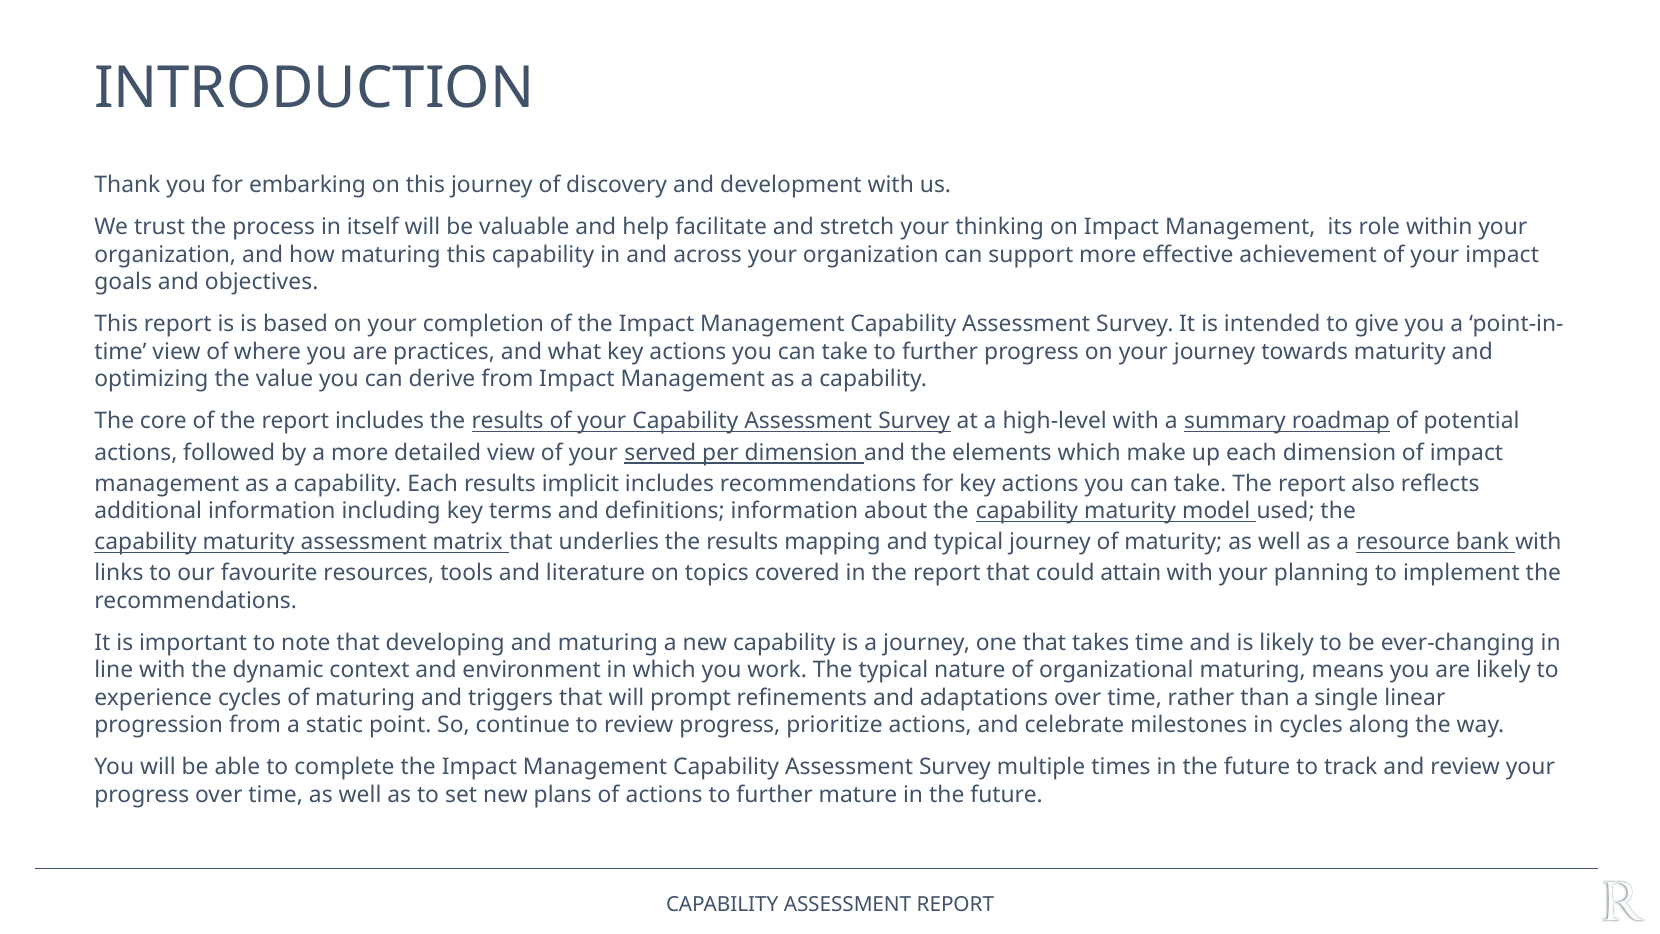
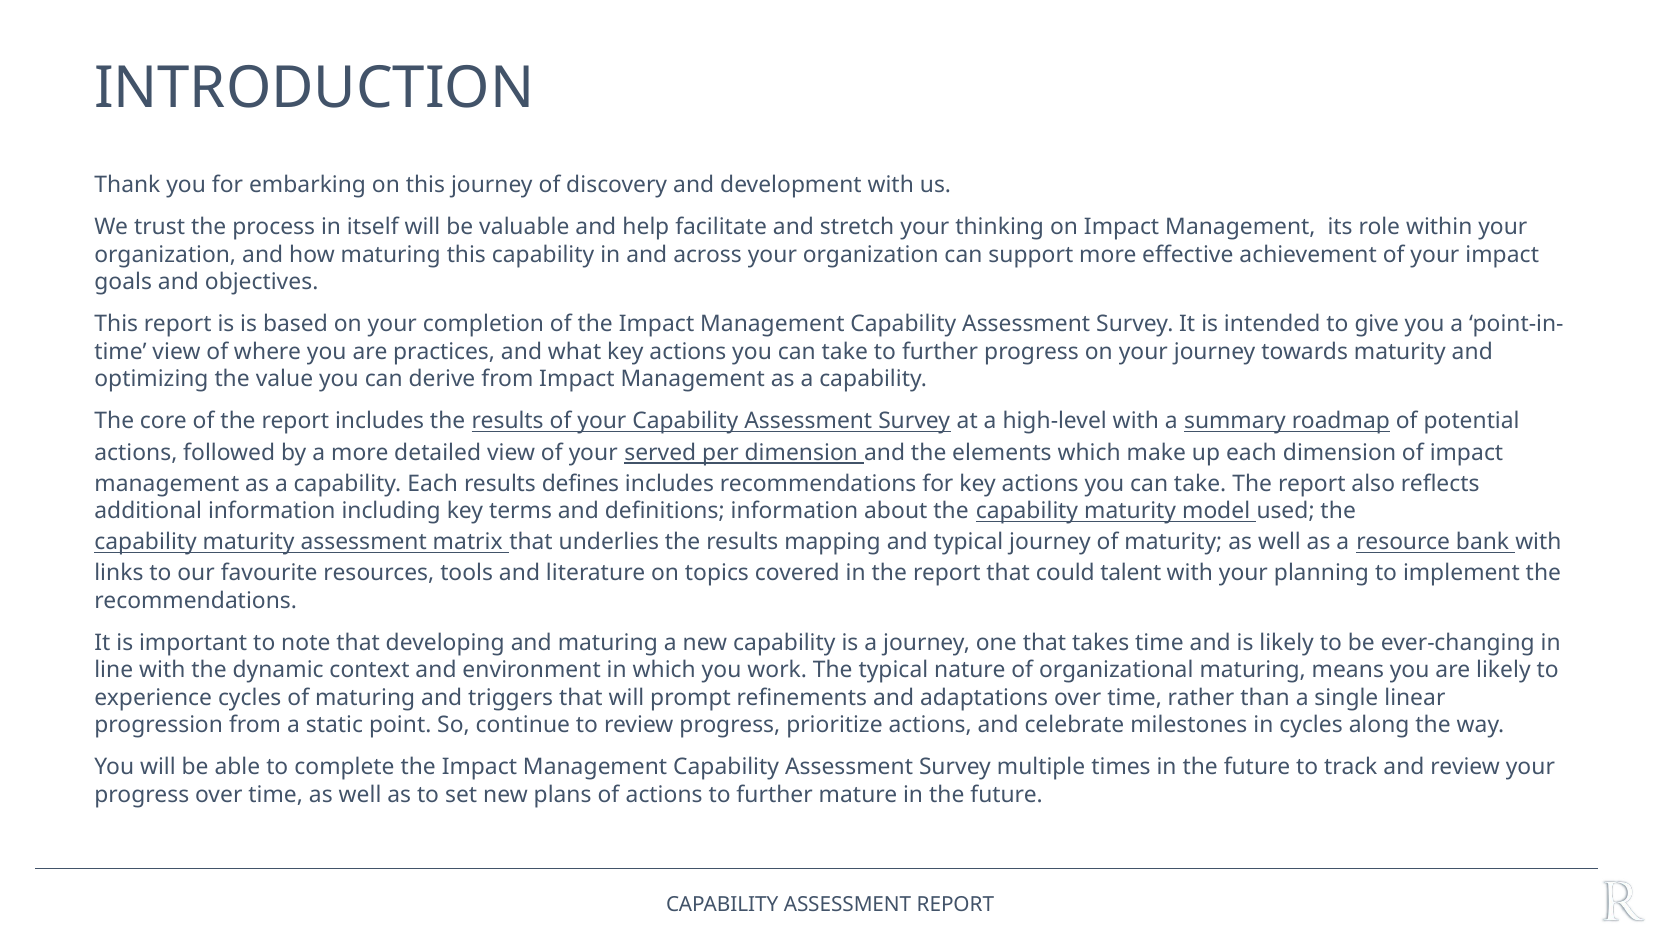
implicit: implicit -> defines
attain: attain -> talent
